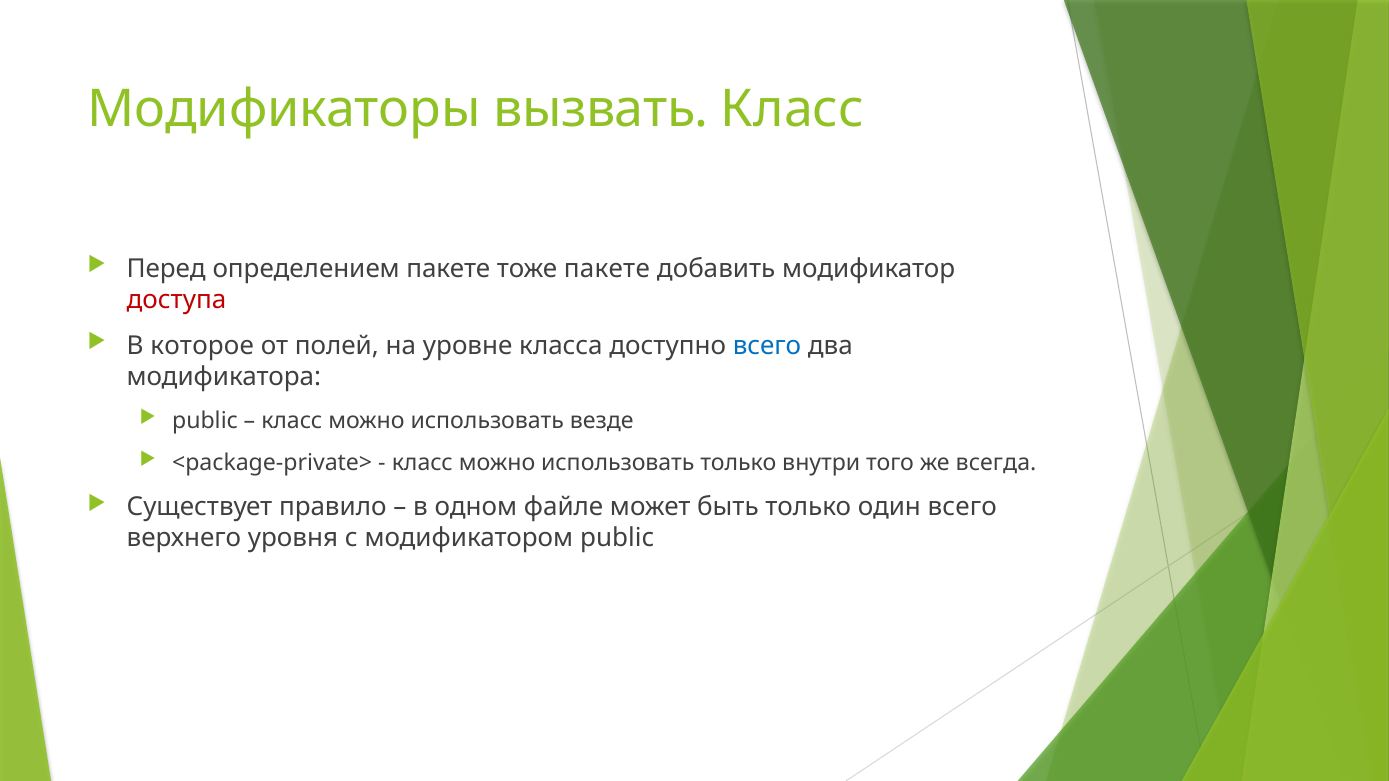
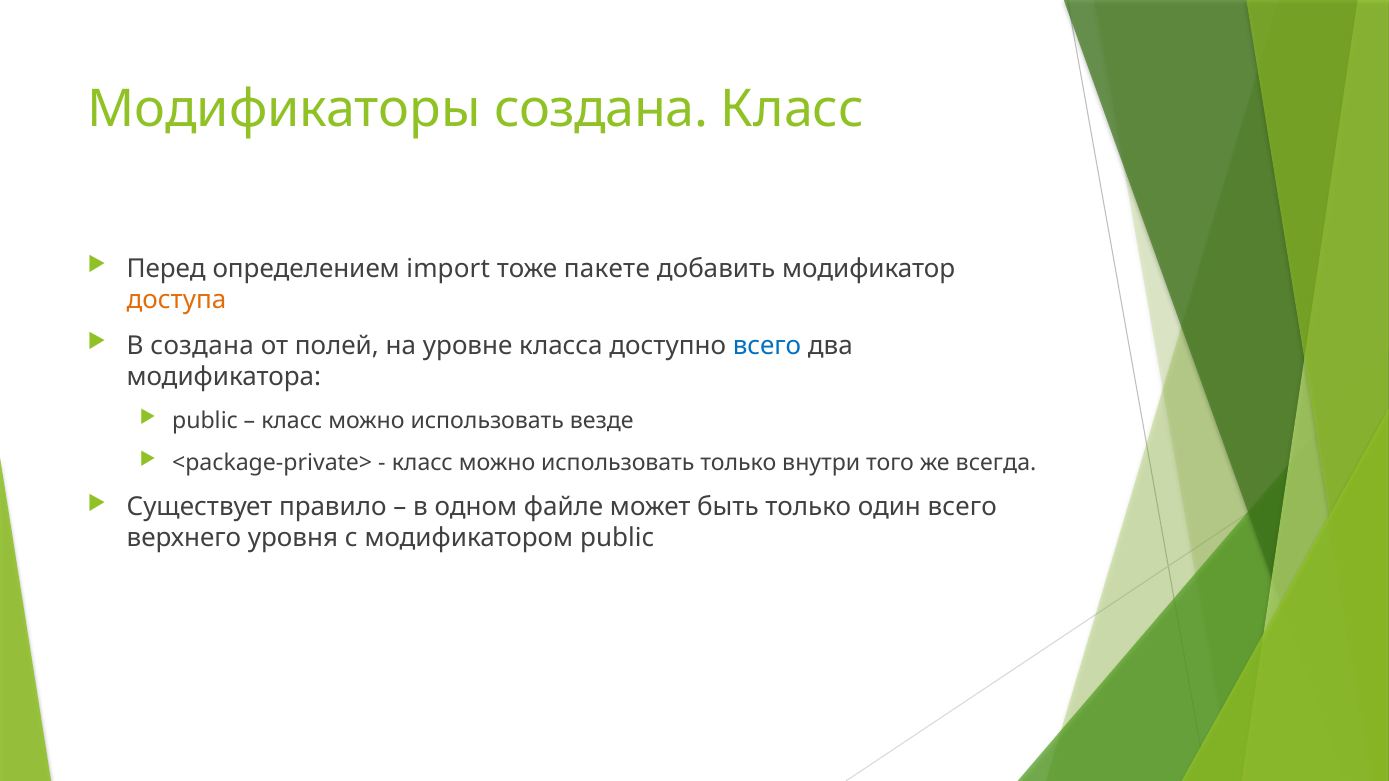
Модификаторы вызвать: вызвать -> создана
определением пакете: пакете -> import
доступа colour: red -> orange
В которое: которое -> создана
